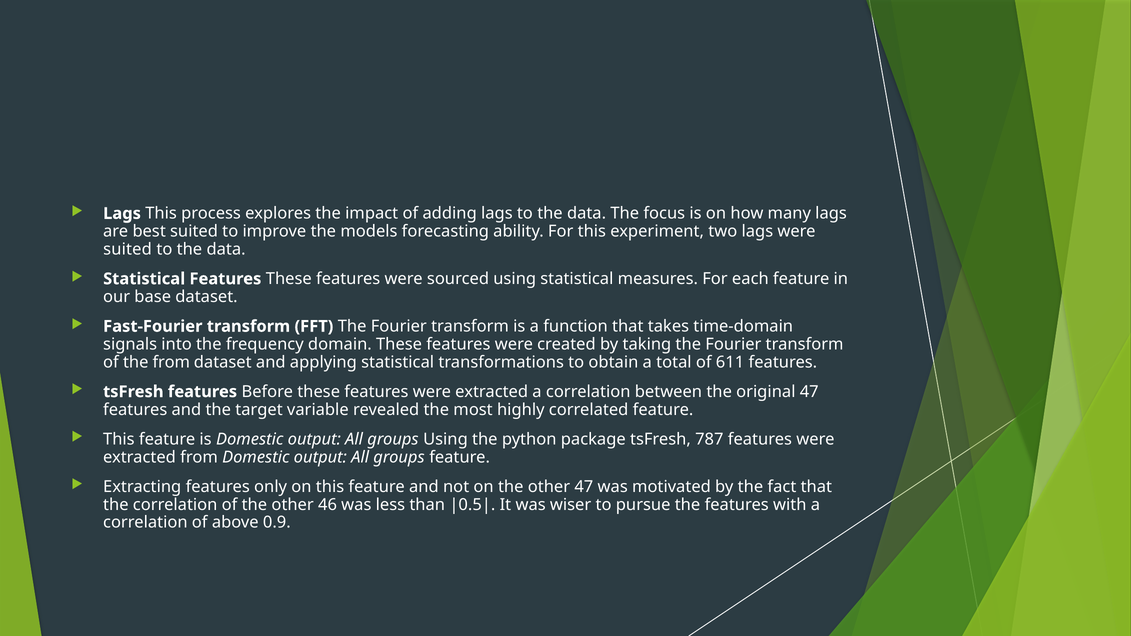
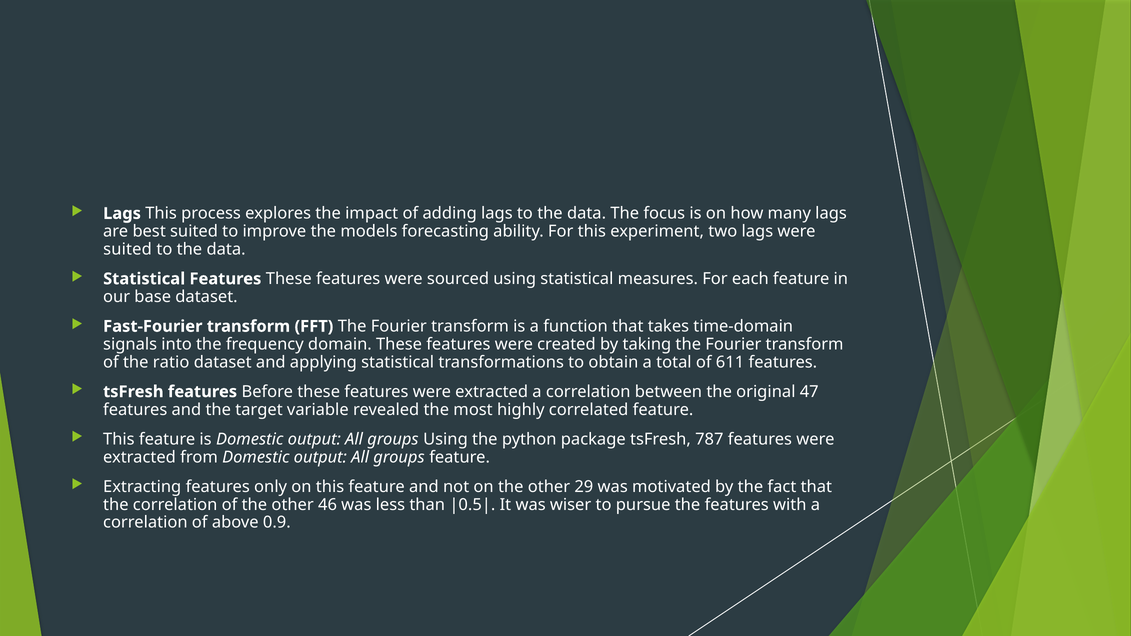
the from: from -> ratio
other 47: 47 -> 29
